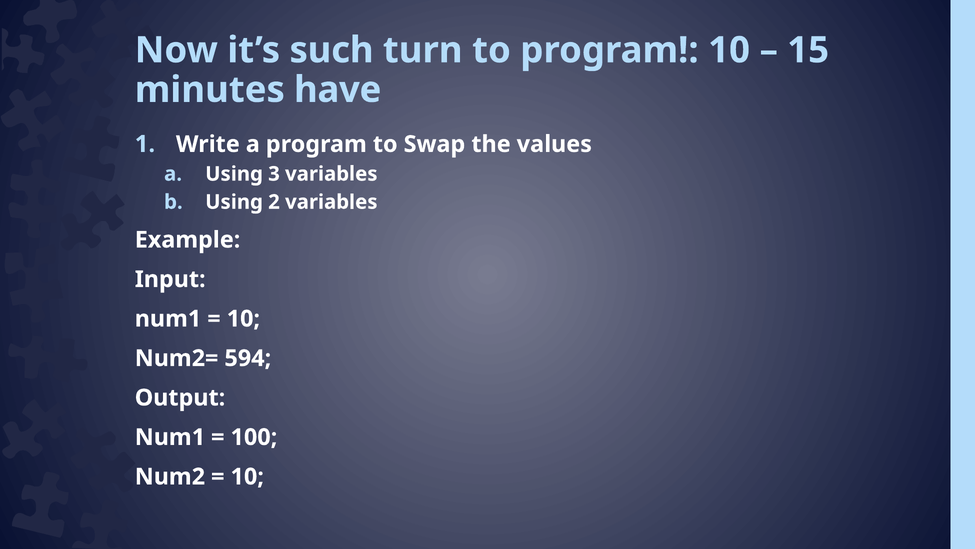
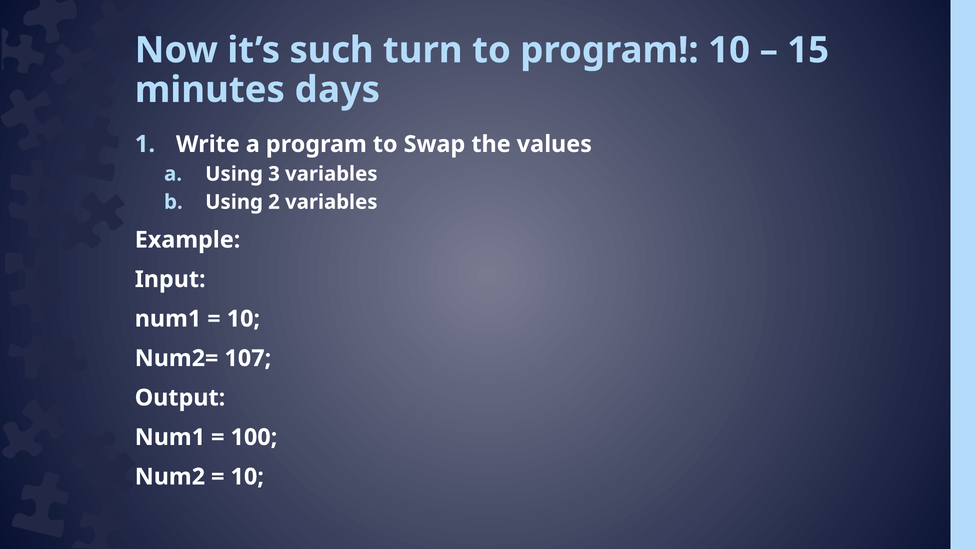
have: have -> days
594: 594 -> 107
